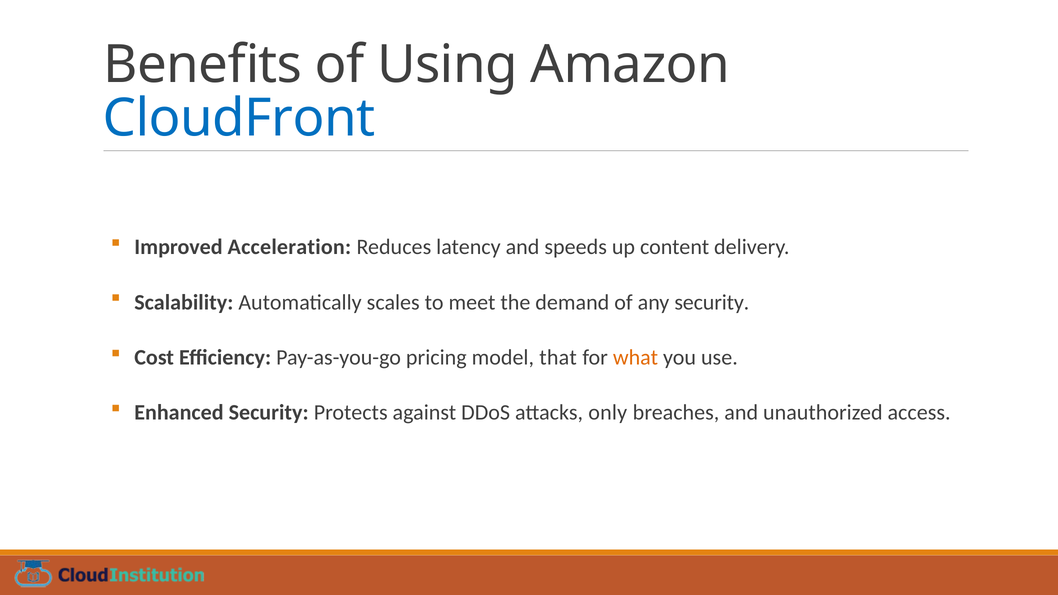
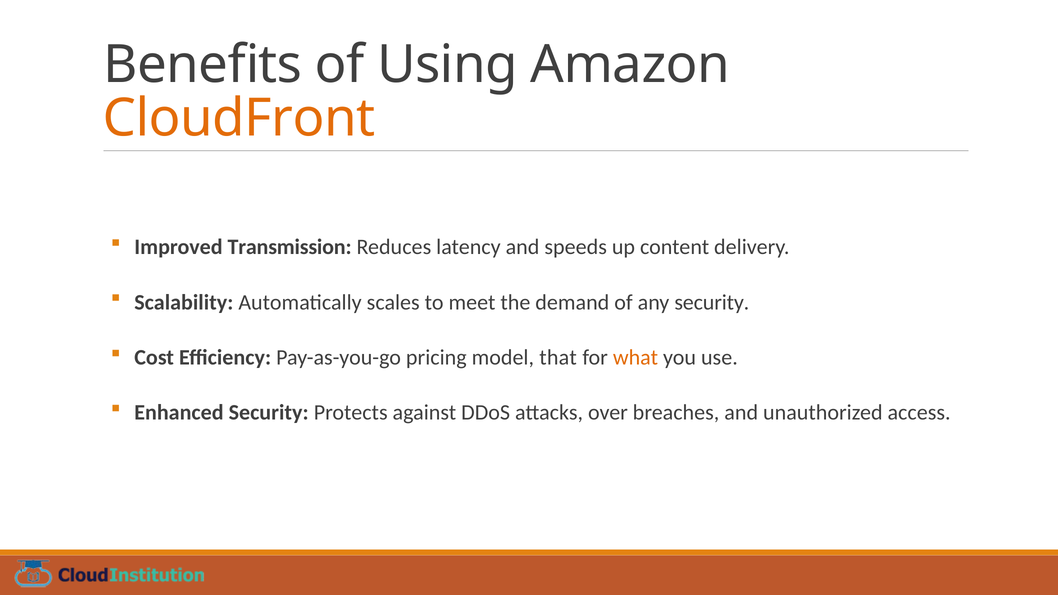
CloudFront colour: blue -> orange
Acceleration: Acceleration -> Transmission
only: only -> over
